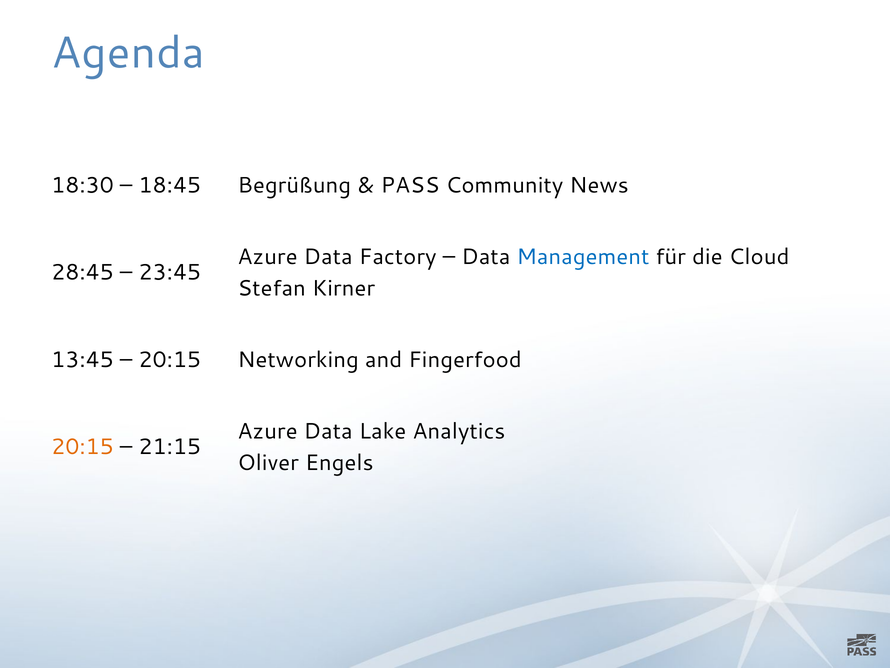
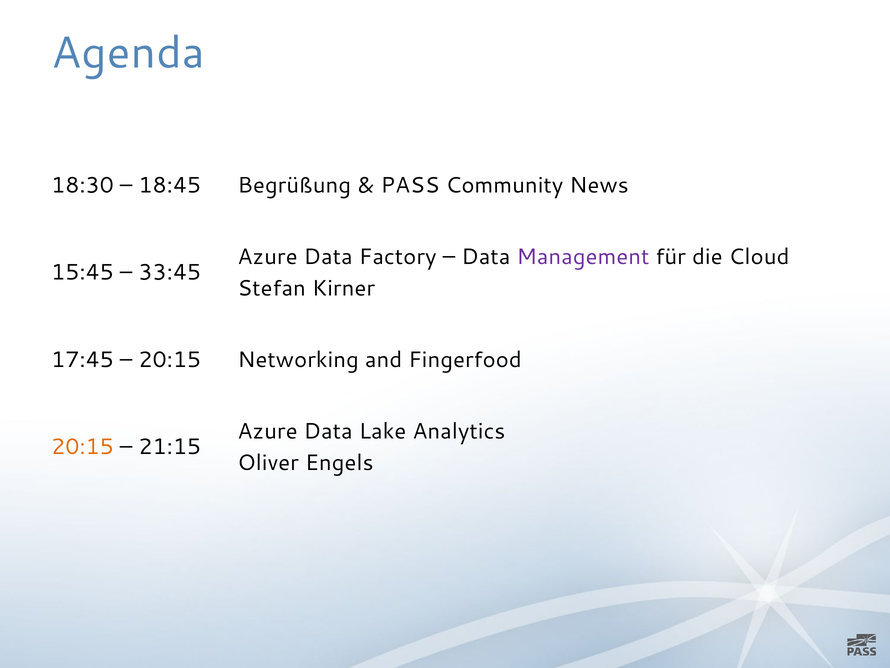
Management colour: blue -> purple
28:45: 28:45 -> 15:45
23:45: 23:45 -> 33:45
13:45: 13:45 -> 17:45
